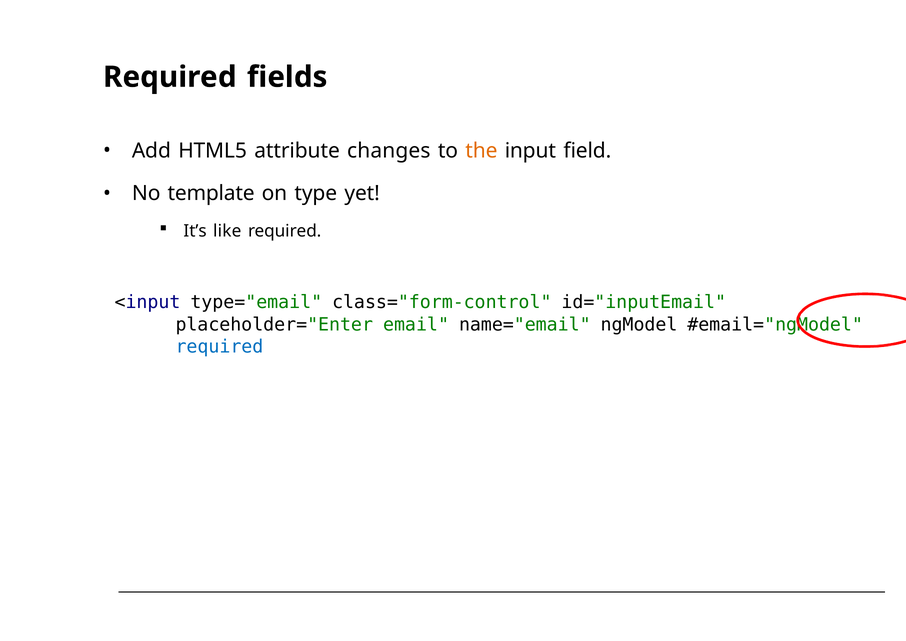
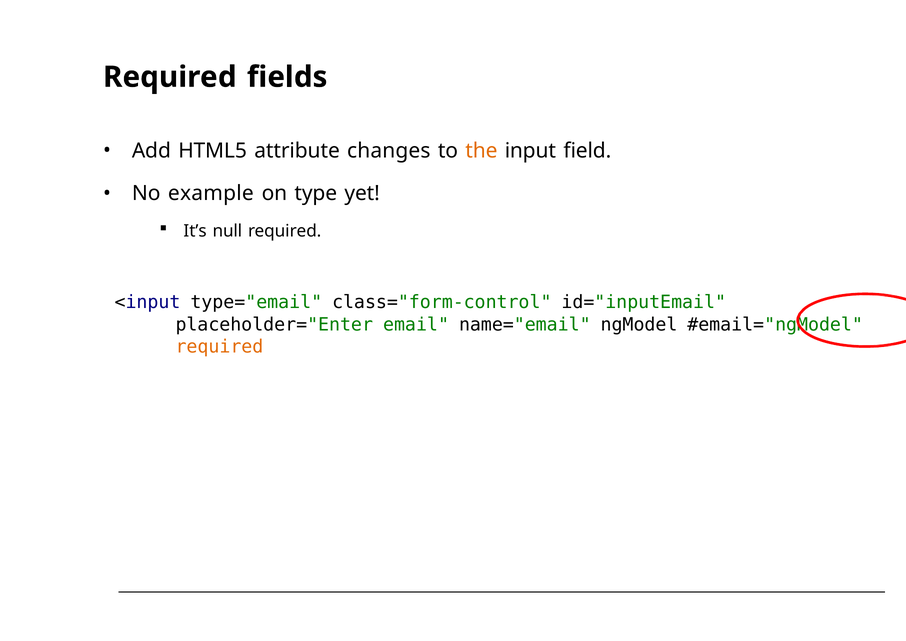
template: template -> example
like: like -> null
required at (219, 346) colour: blue -> orange
